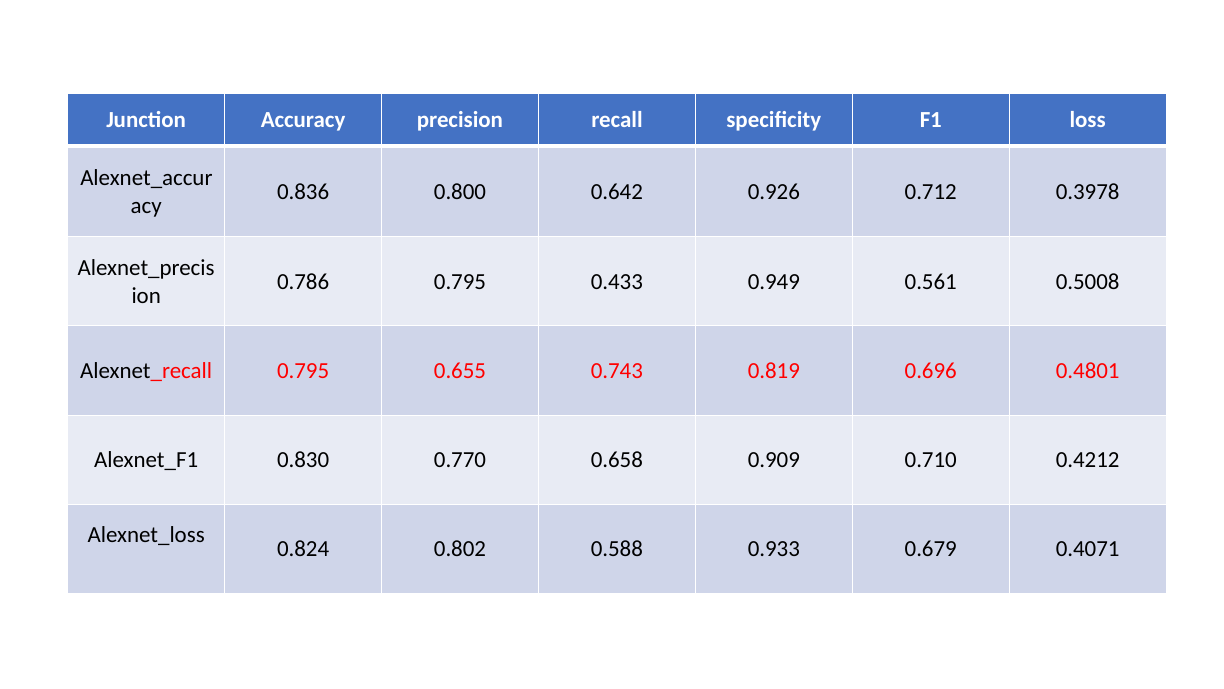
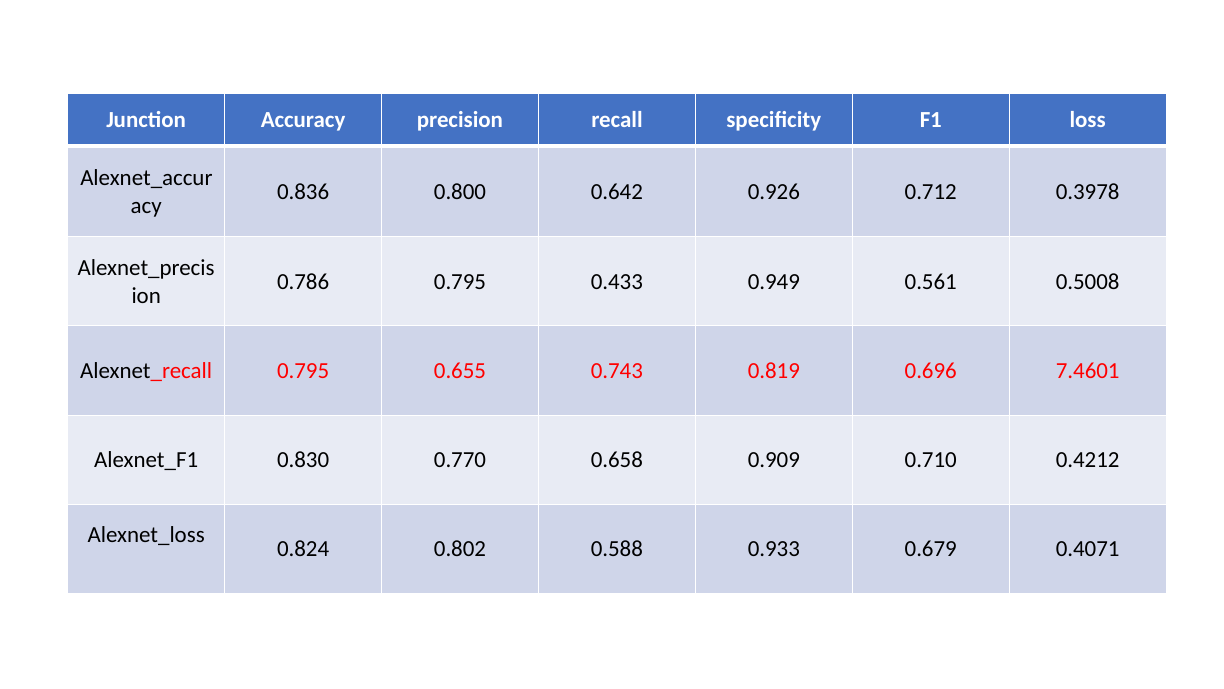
0.4801: 0.4801 -> 7.4601
